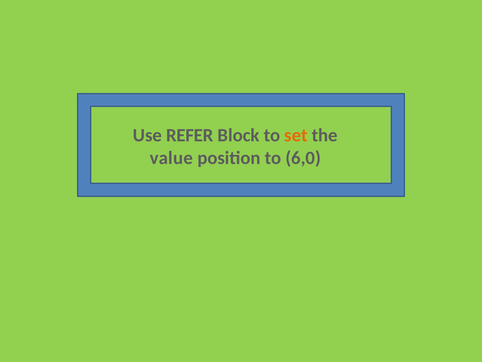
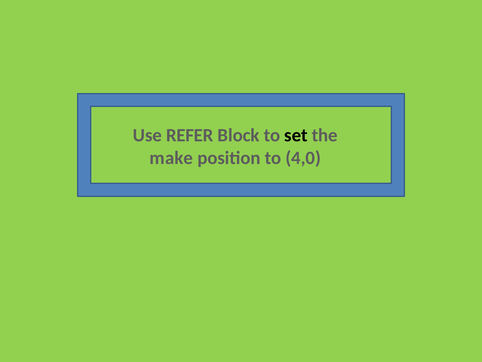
set colour: orange -> black
value: value -> make
6,0: 6,0 -> 4,0
